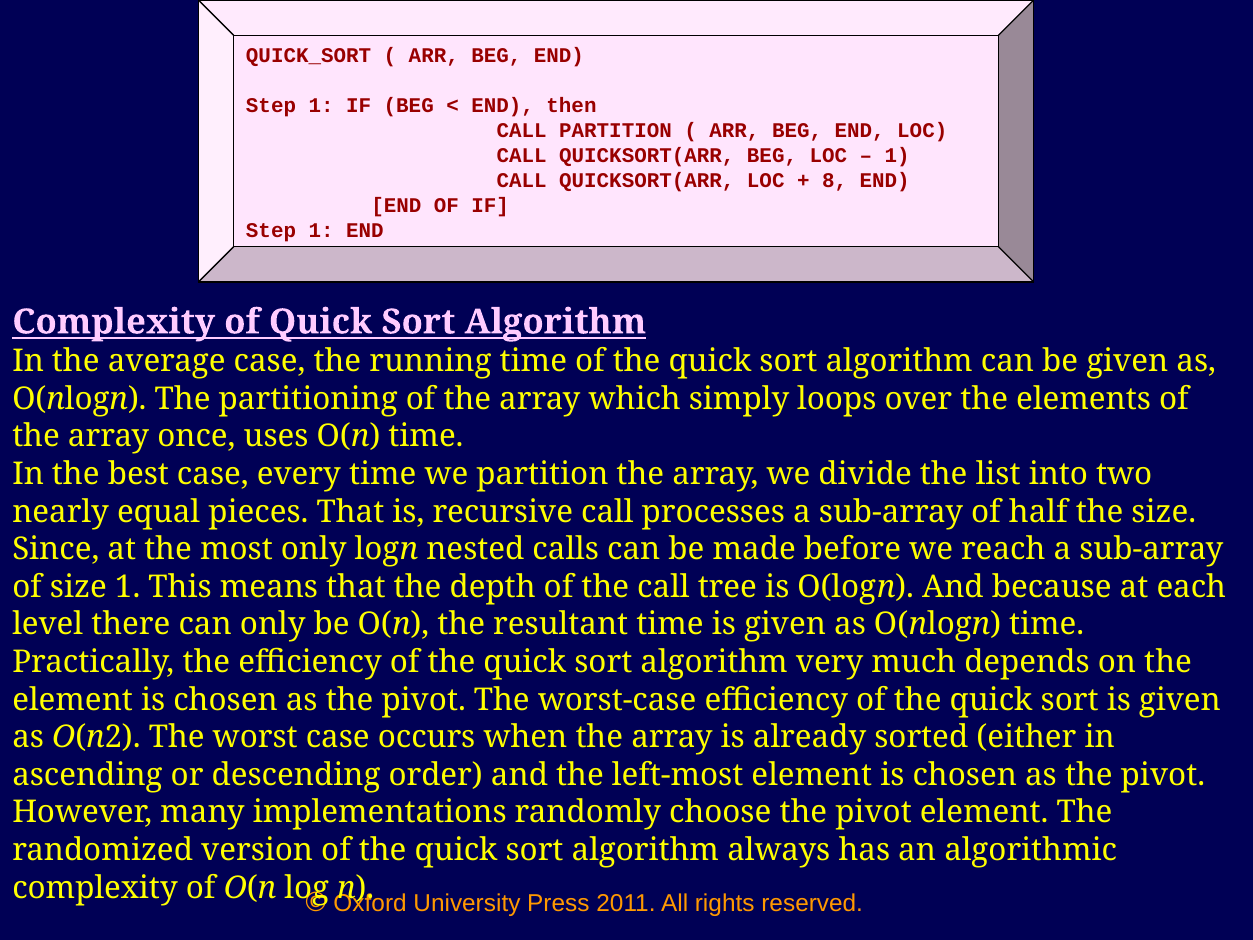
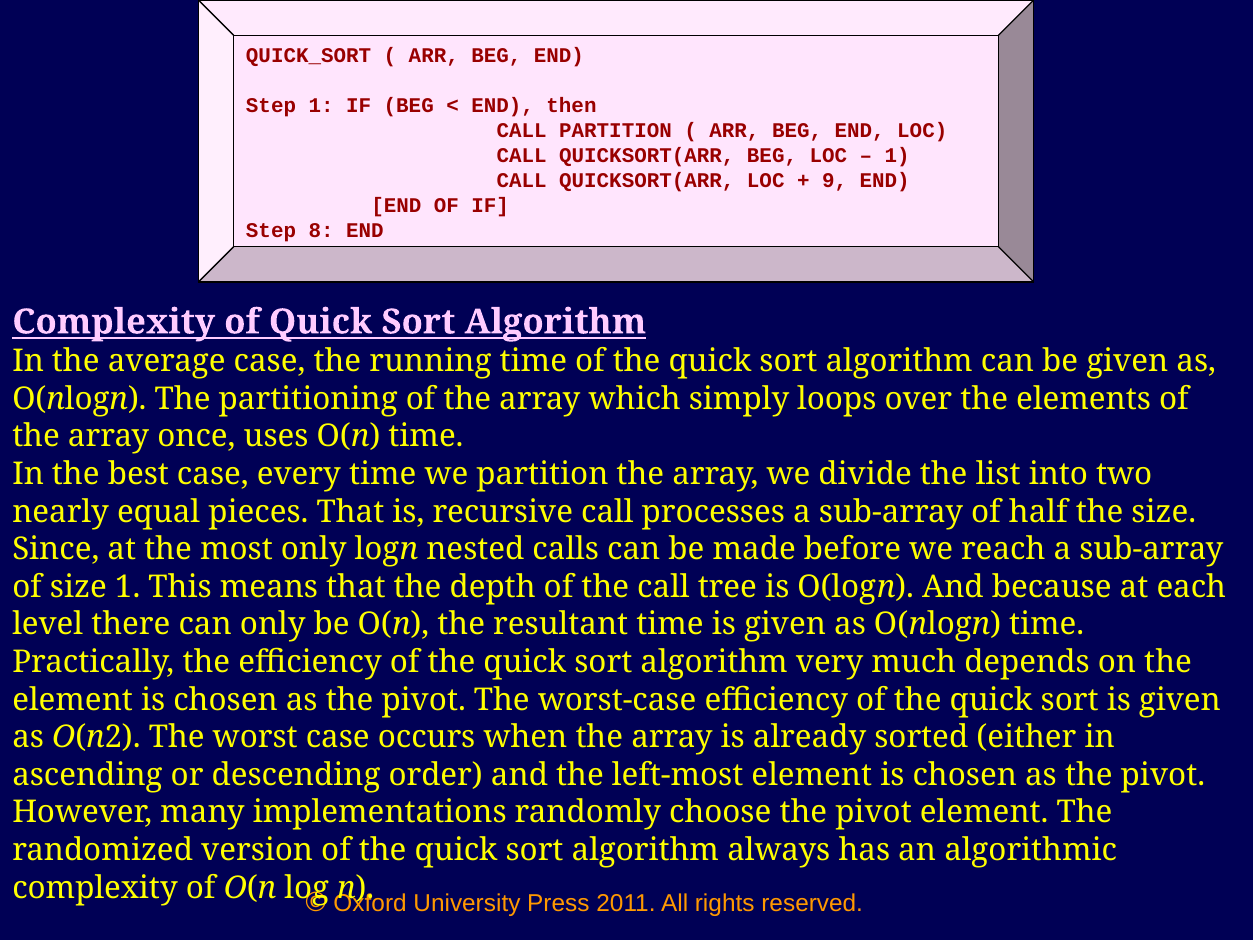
8: 8 -> 9
1 at (321, 231): 1 -> 8
